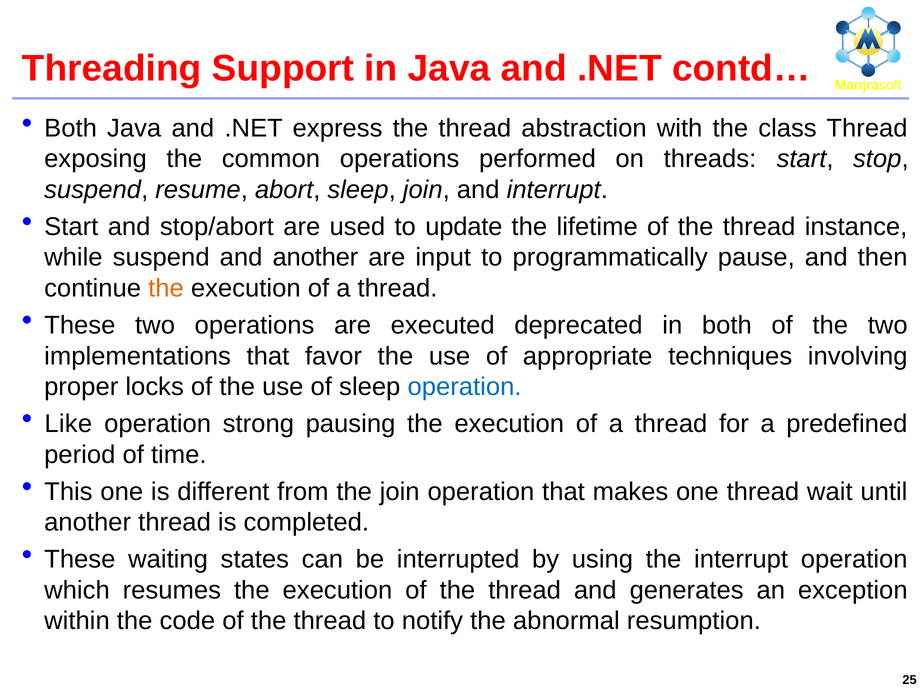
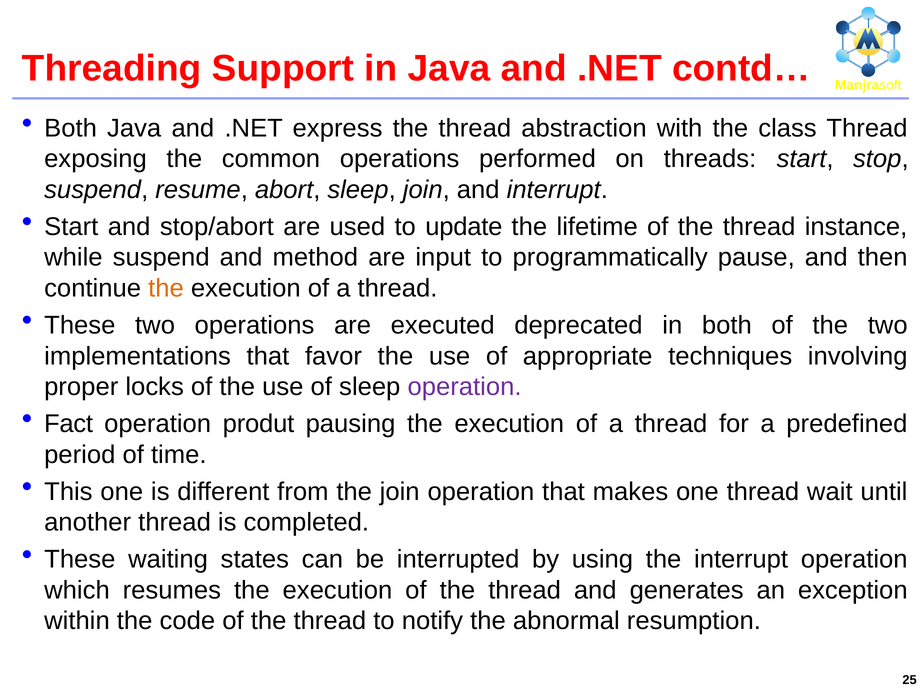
and another: another -> method
operation at (465, 387) colour: blue -> purple
Like: Like -> Fact
strong: strong -> produt
